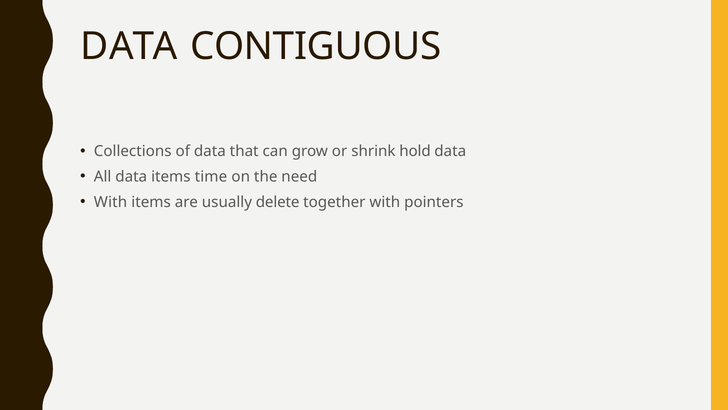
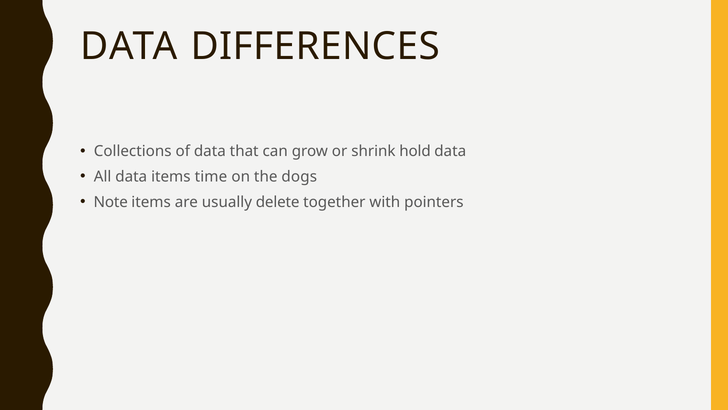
CONTIGUOUS: CONTIGUOUS -> DIFFERENCES
need: need -> dogs
With at (111, 202): With -> Note
